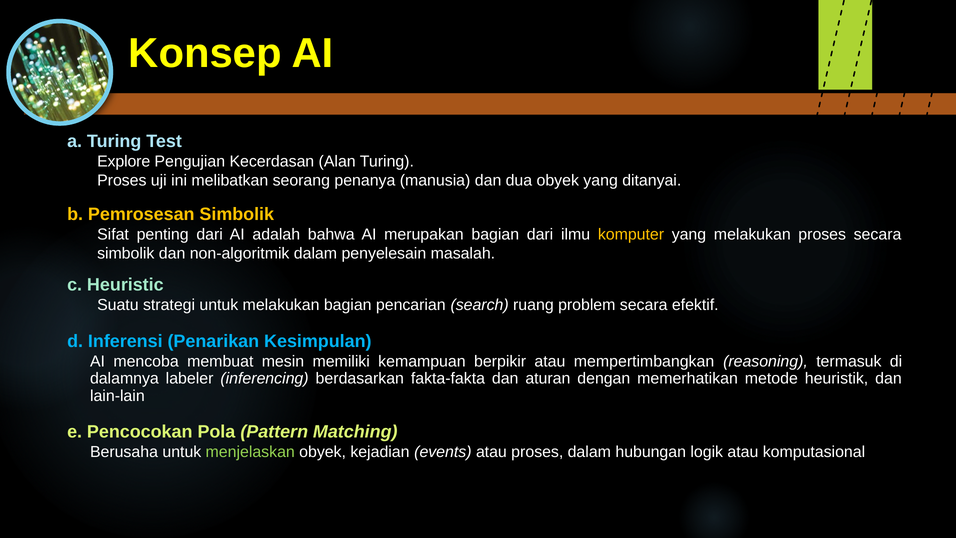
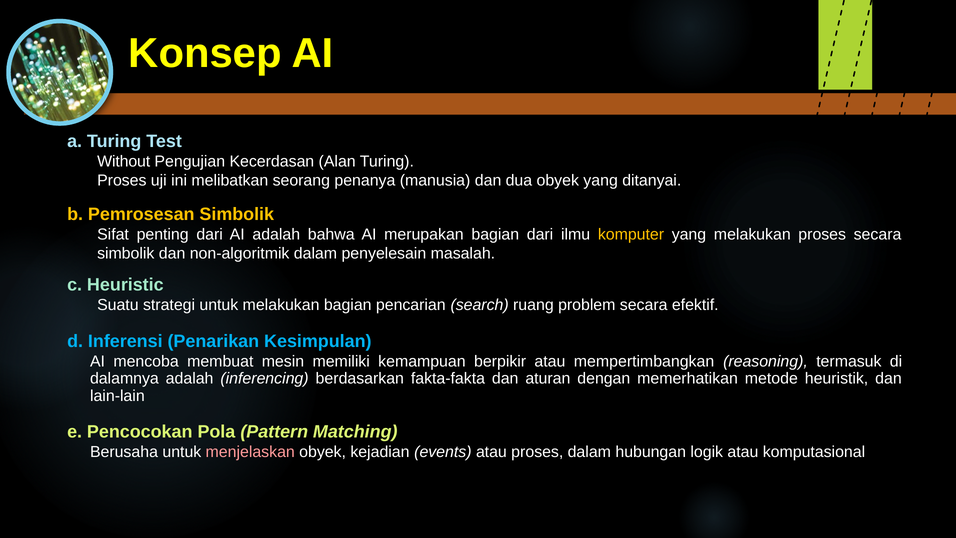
Explore: Explore -> Without
dalamnya labeler: labeler -> adalah
menjelaskan colour: light green -> pink
